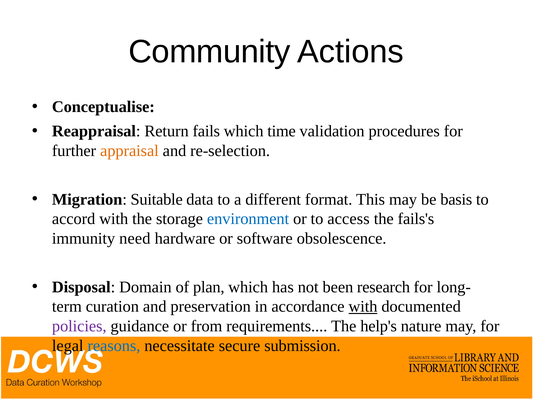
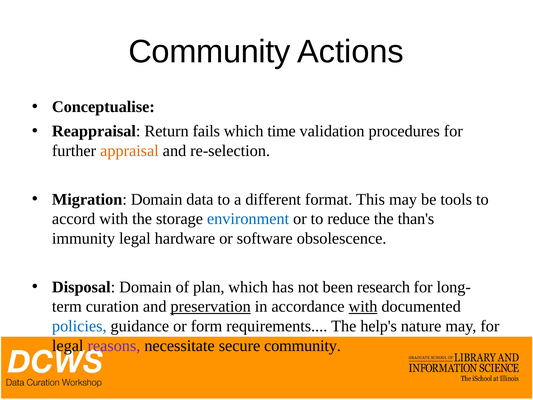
Migration Suitable: Suitable -> Domain
basis: basis -> tools
access: access -> reduce
fails's: fails's -> than's
immunity need: need -> legal
preservation underline: none -> present
policies colour: purple -> blue
from: from -> form
reasons colour: blue -> purple
secure submission: submission -> community
